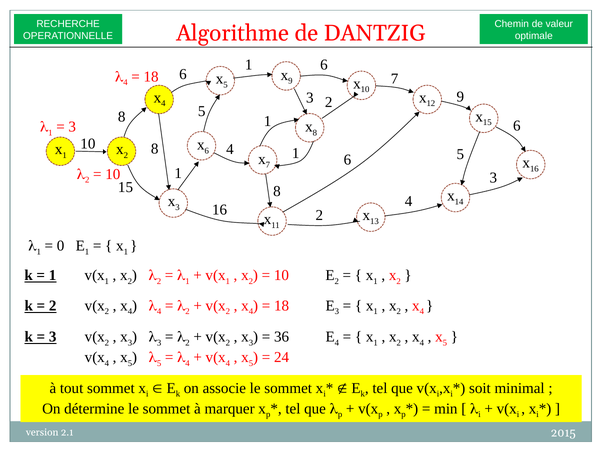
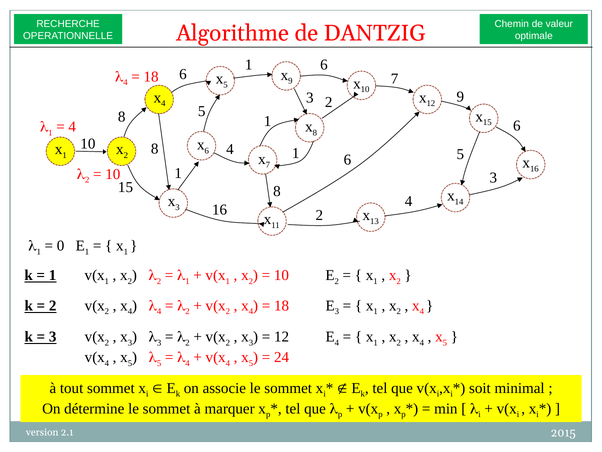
3 at (72, 127): 3 -> 4
36 at (282, 336): 36 -> 12
